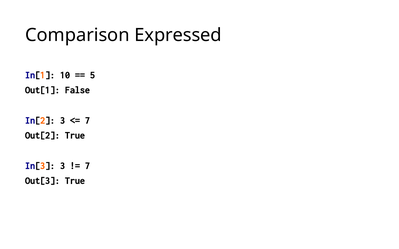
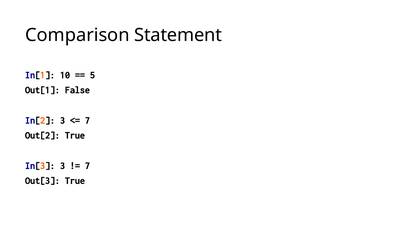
Expressed: Expressed -> Statement
